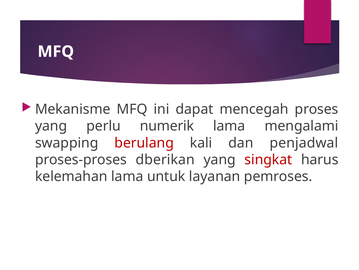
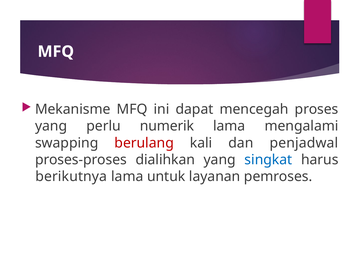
dberikan: dberikan -> dialihkan
singkat colour: red -> blue
kelemahan: kelemahan -> berikutnya
